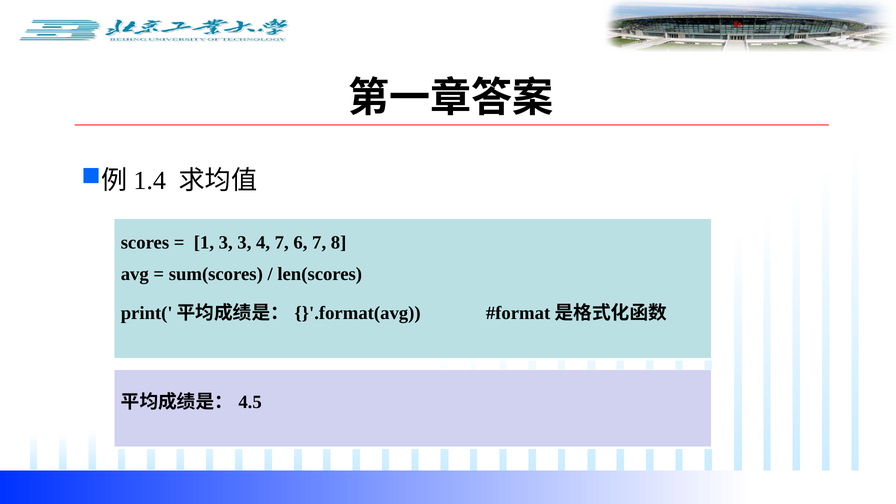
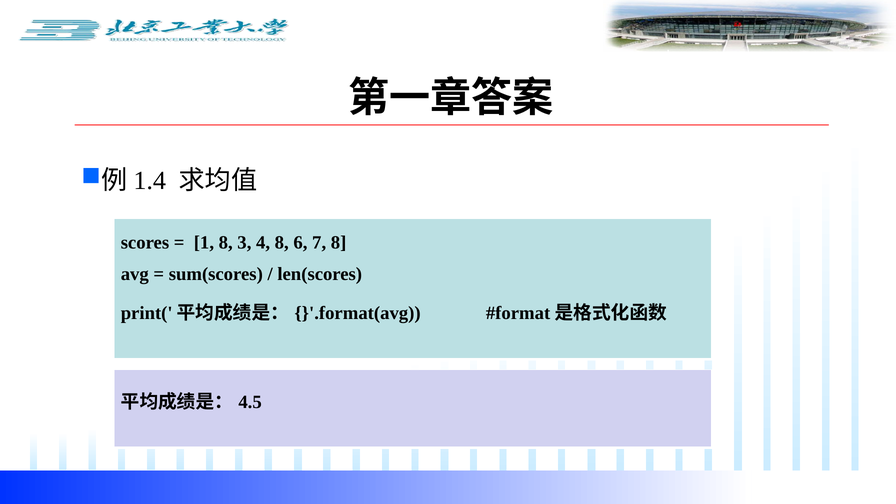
1 3: 3 -> 8
4 7: 7 -> 8
